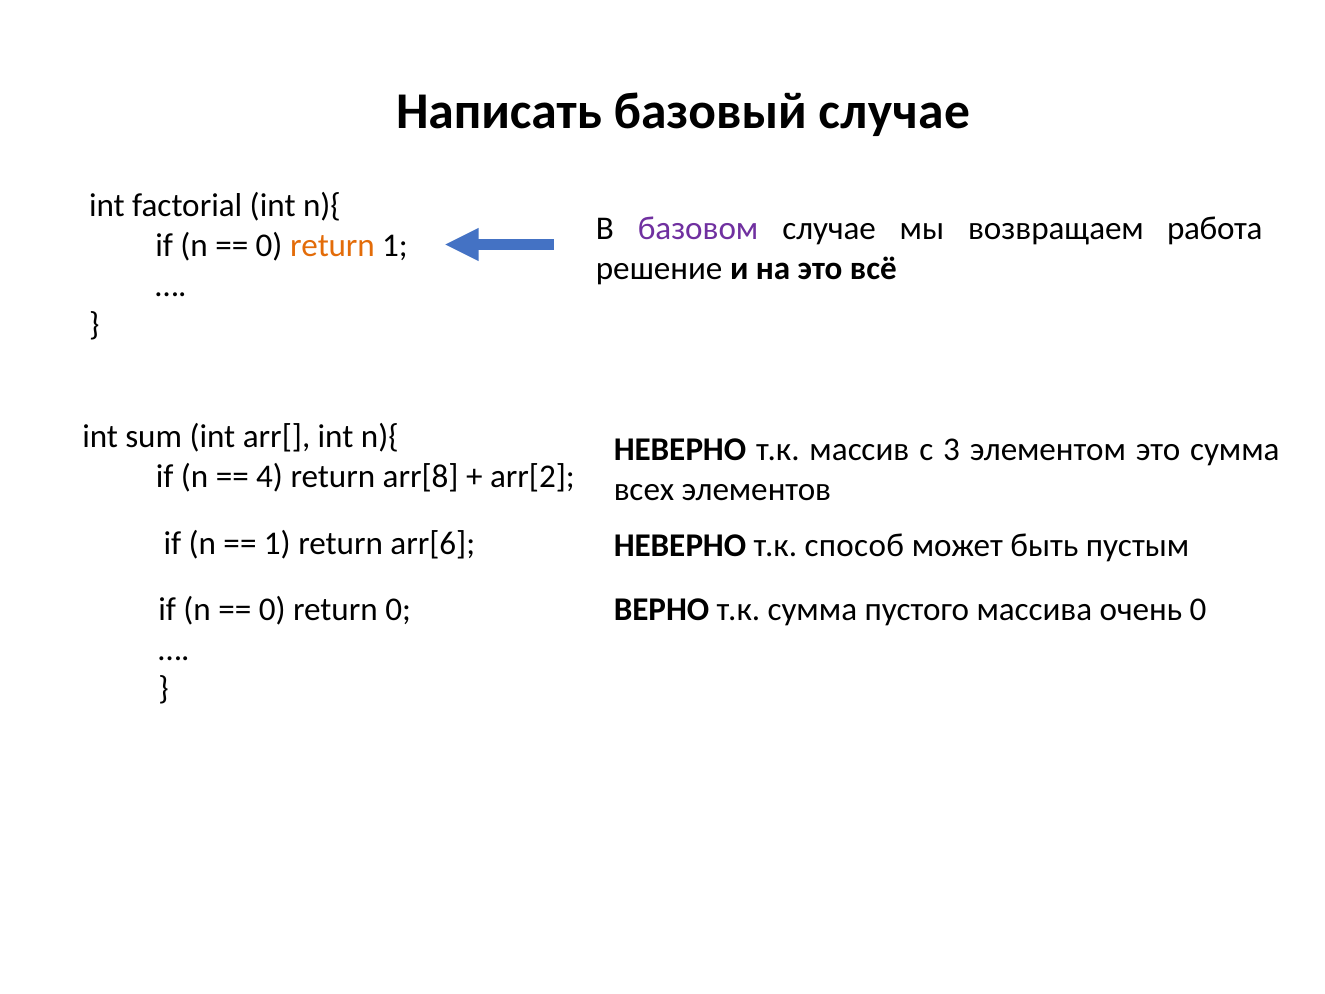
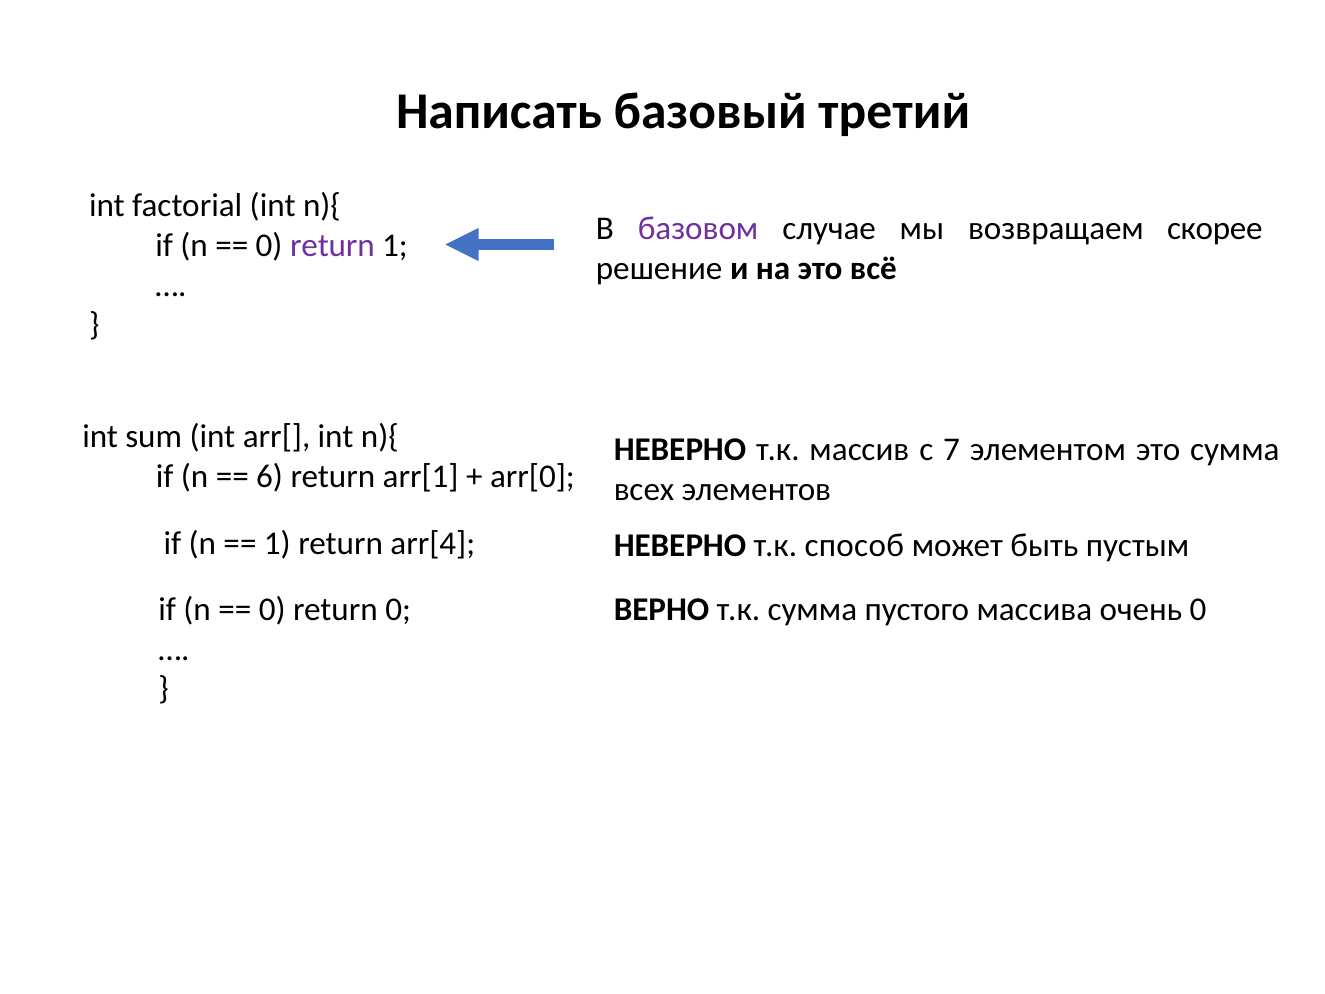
базовый случае: случае -> третий
работа: работа -> скорее
return at (332, 245) colour: orange -> purple
3: 3 -> 7
4: 4 -> 6
arr[8: arr[8 -> arr[1
arr[2: arr[2 -> arr[0
arr[6: arr[6 -> arr[4
